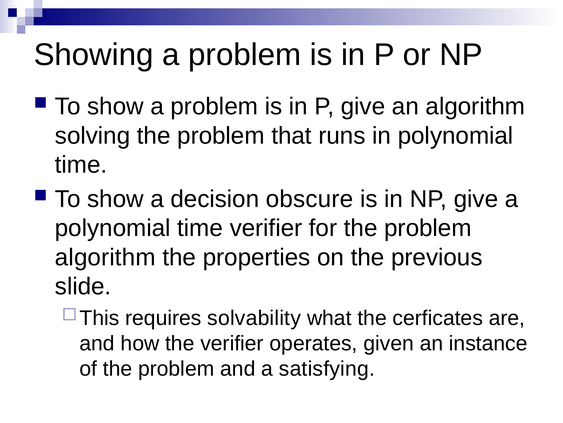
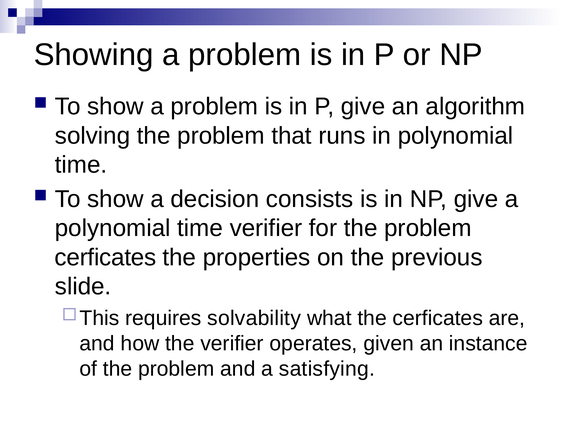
obscure: obscure -> consists
algorithm at (105, 257): algorithm -> cerficates
